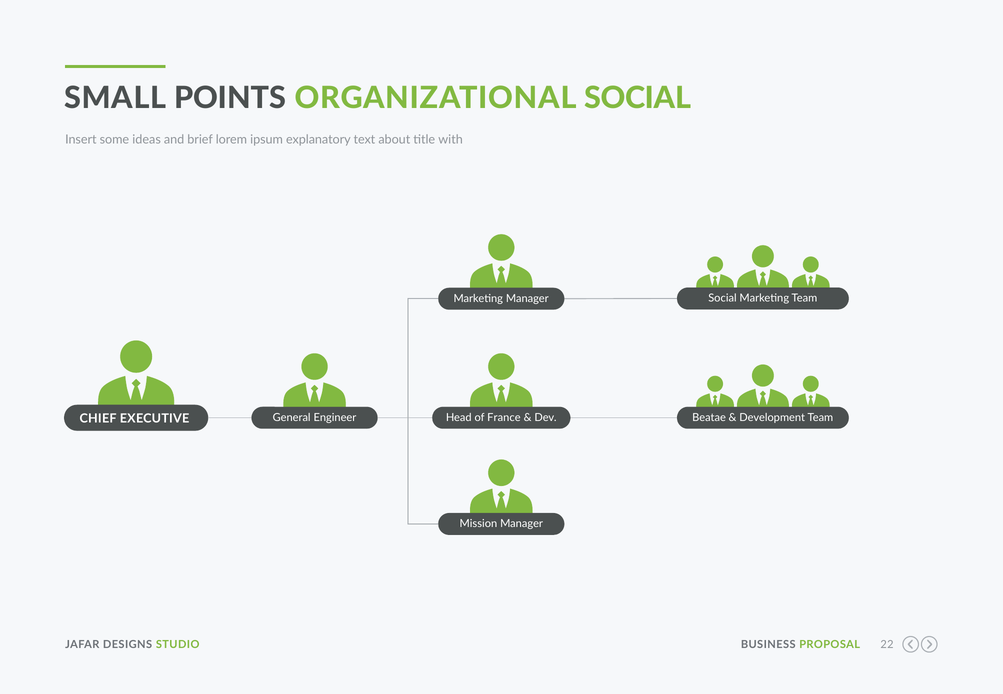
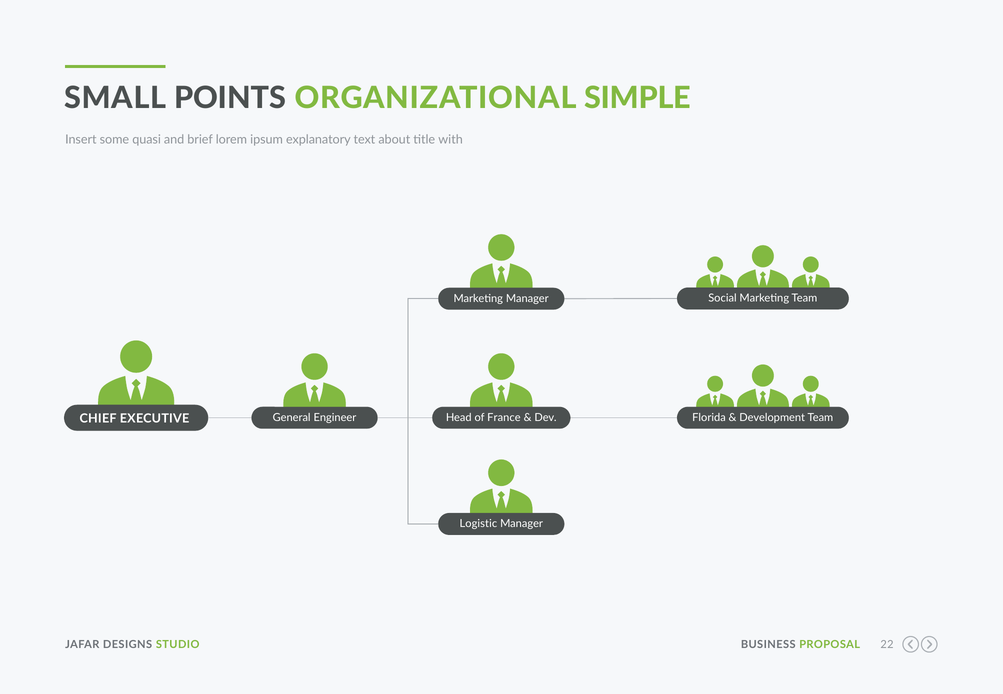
ORGANIZATIONAL SOCIAL: SOCIAL -> SIMPLE
ideas: ideas -> quasi
Beatae: Beatae -> Florida
Mission: Mission -> Logistic
